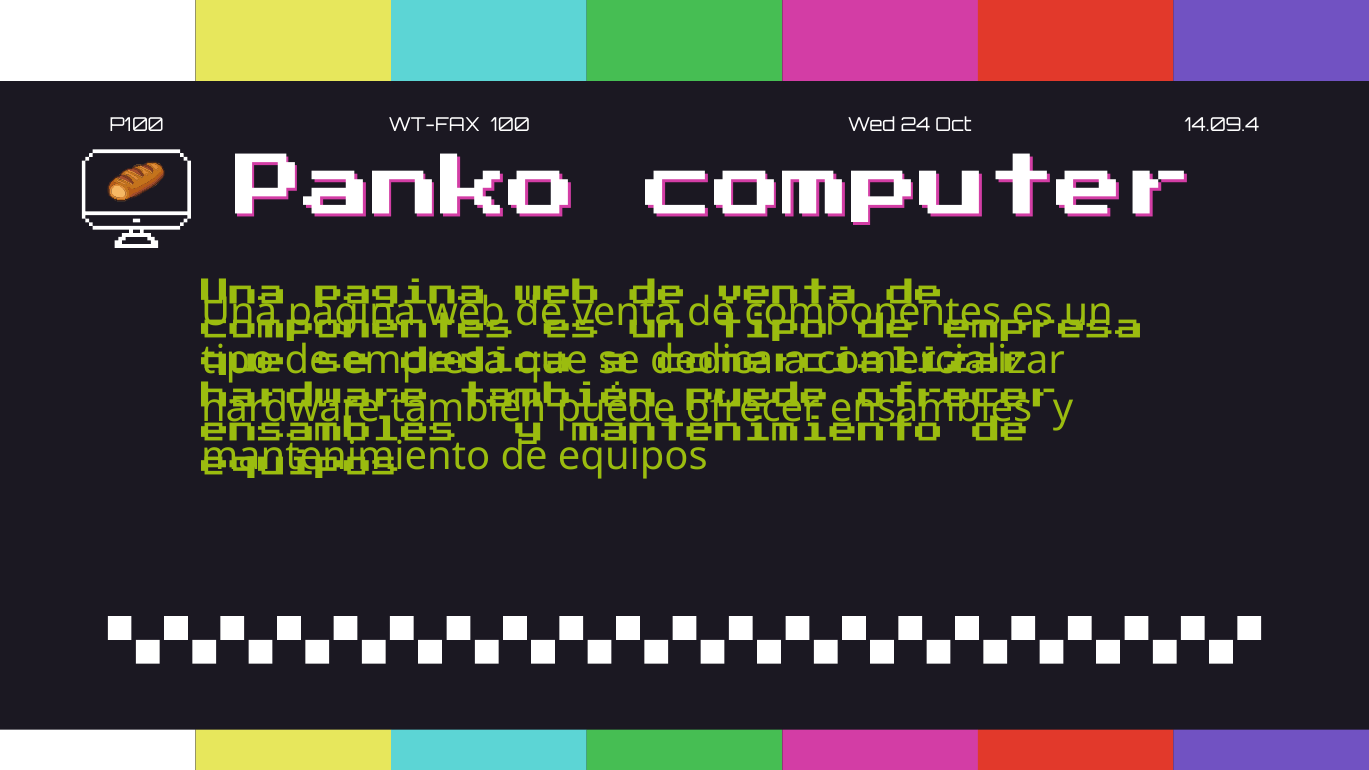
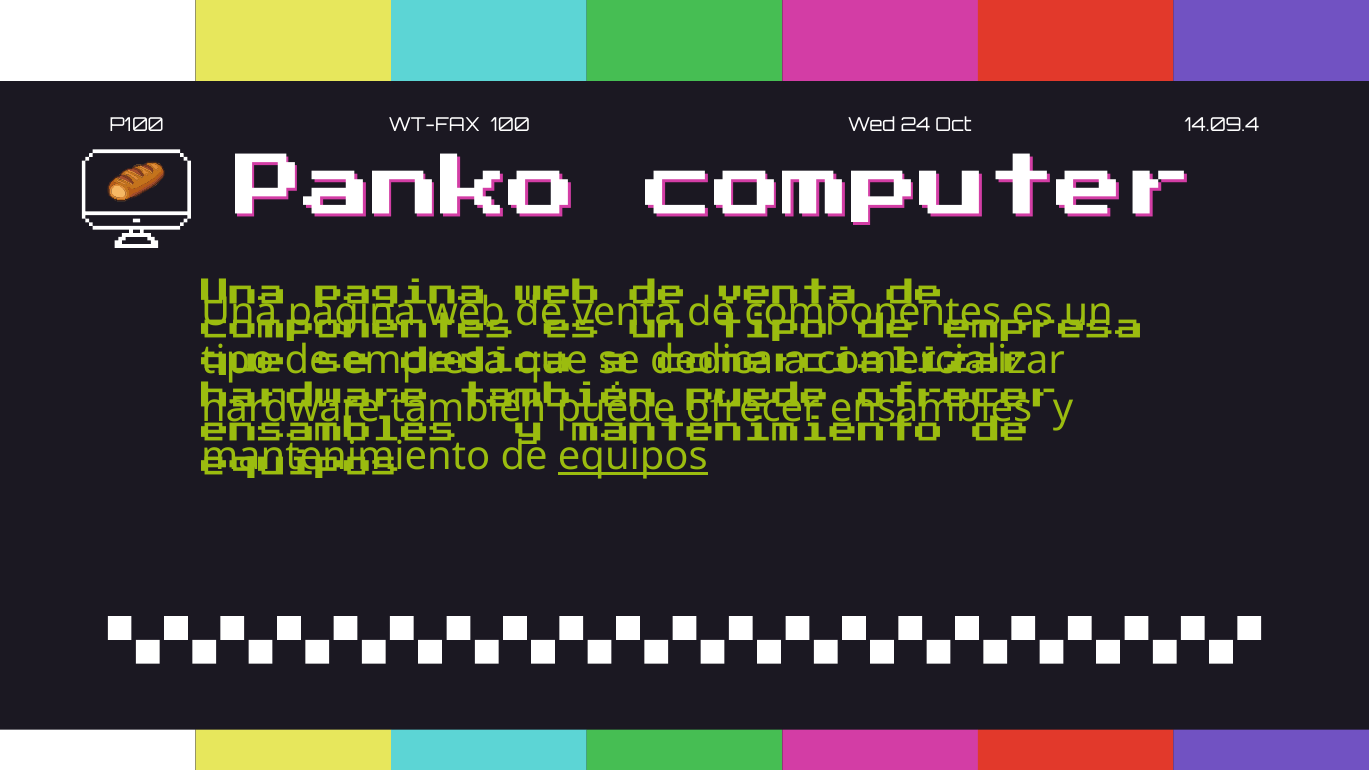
equipos at (633, 456) underline: none -> present
